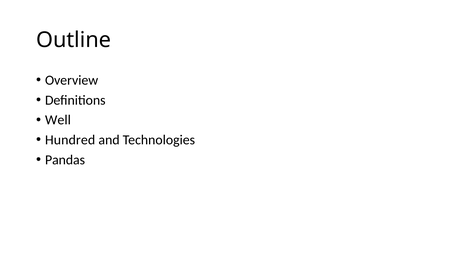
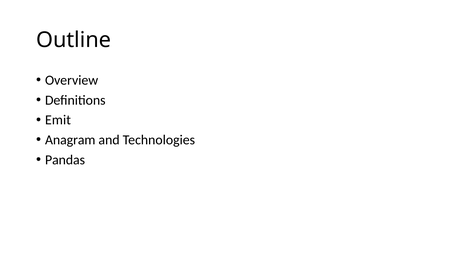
Well: Well -> Emit
Hundred: Hundred -> Anagram
